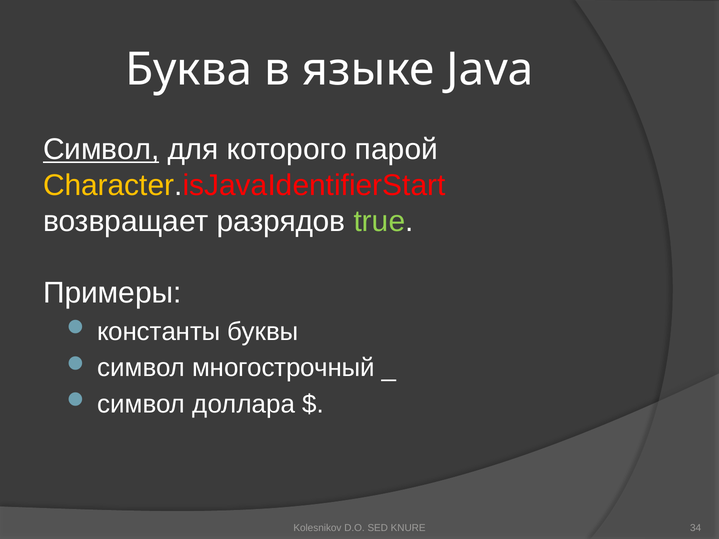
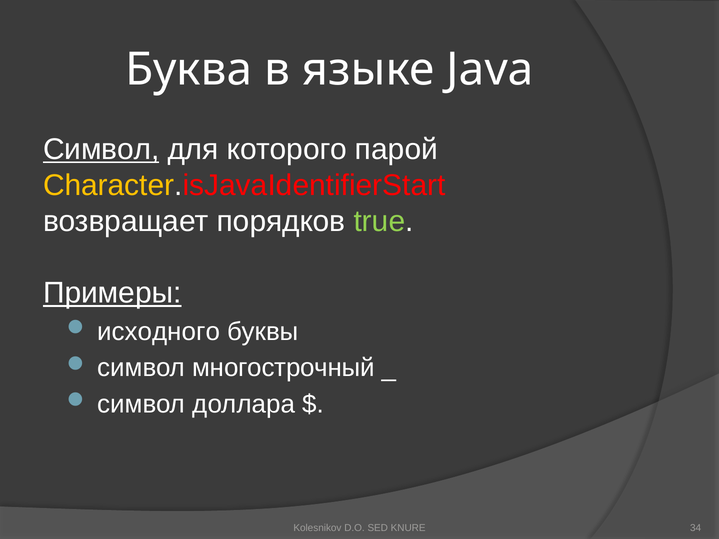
разрядов: разрядов -> порядков
Примеры underline: none -> present
константы: константы -> исходного
